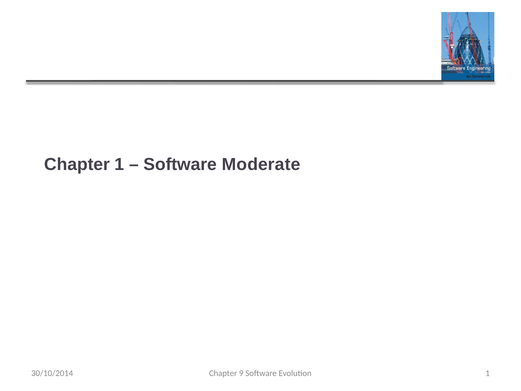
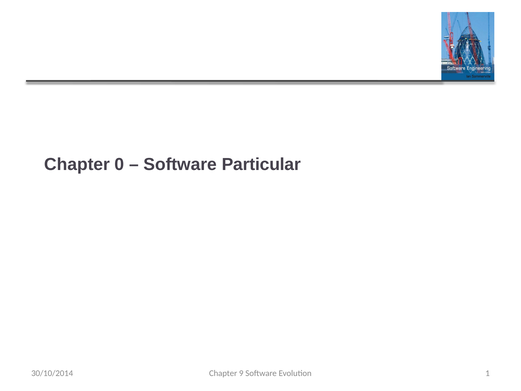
Chapter 1: 1 -> 0
Moderate: Moderate -> Particular
